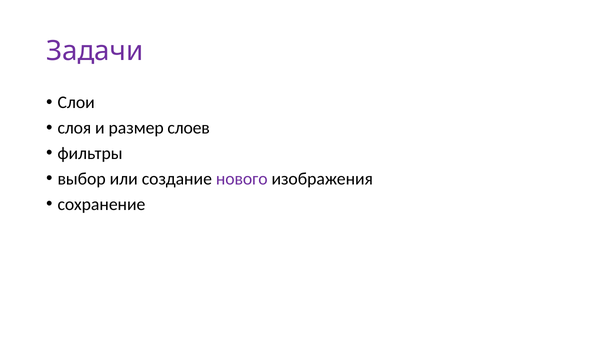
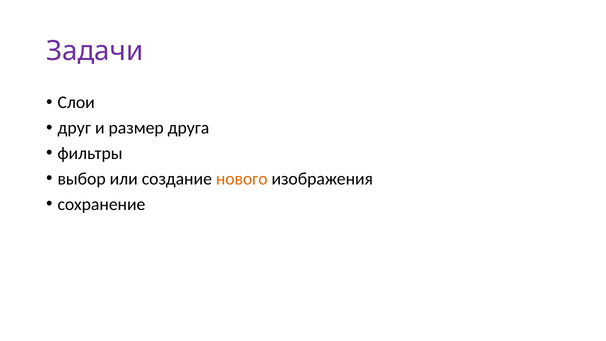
слоя: слоя -> друг
слоев: слоев -> друга
нового colour: purple -> orange
